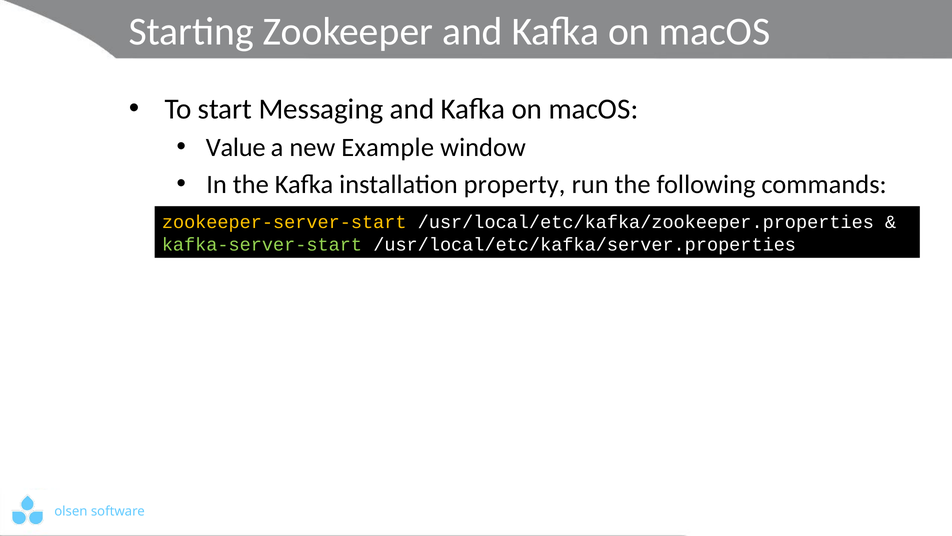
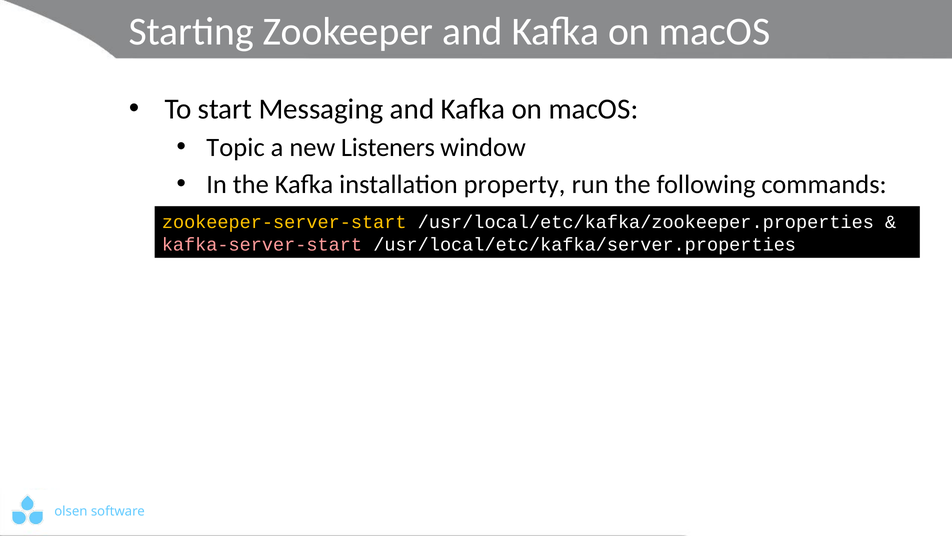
Value: Value -> Topic
Example: Example -> Listeners
kafka-server-start colour: light green -> pink
